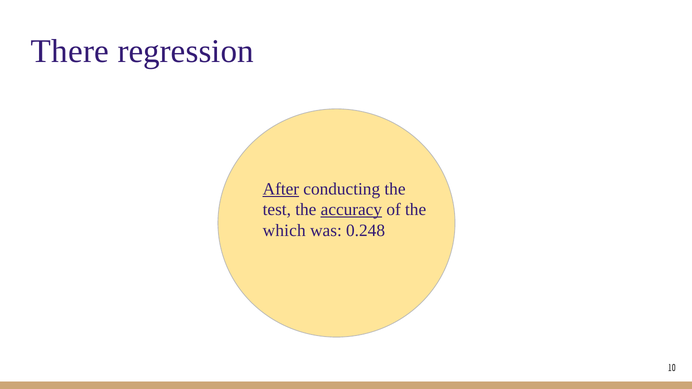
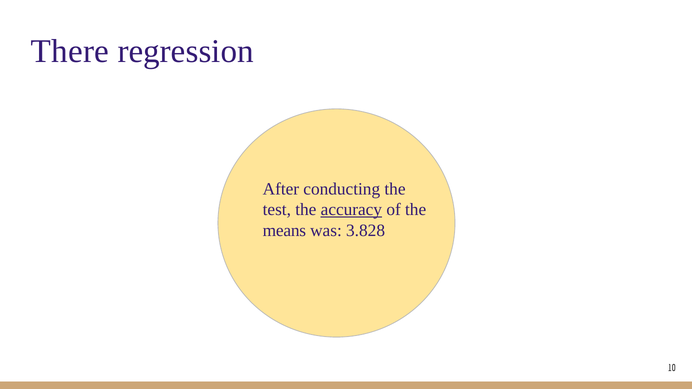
After underline: present -> none
which: which -> means
0.248: 0.248 -> 3.828
